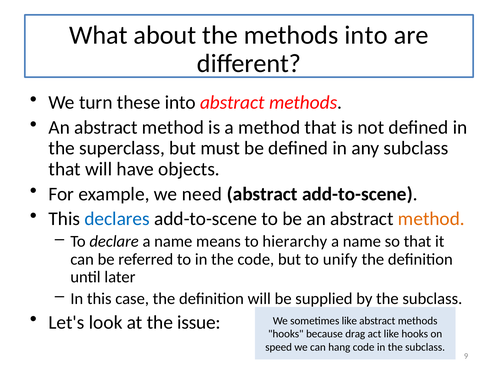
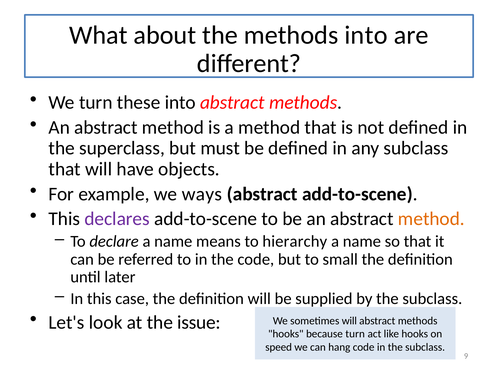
need: need -> ways
declares colour: blue -> purple
unify: unify -> small
sometimes like: like -> will
because drag: drag -> turn
